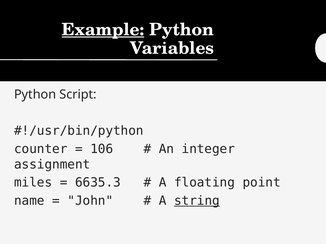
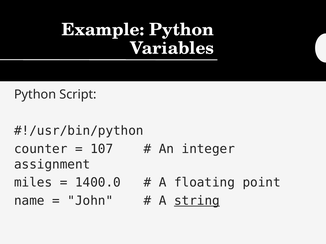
Example underline: present -> none
106: 106 -> 107
6635.3: 6635.3 -> 1400.0
